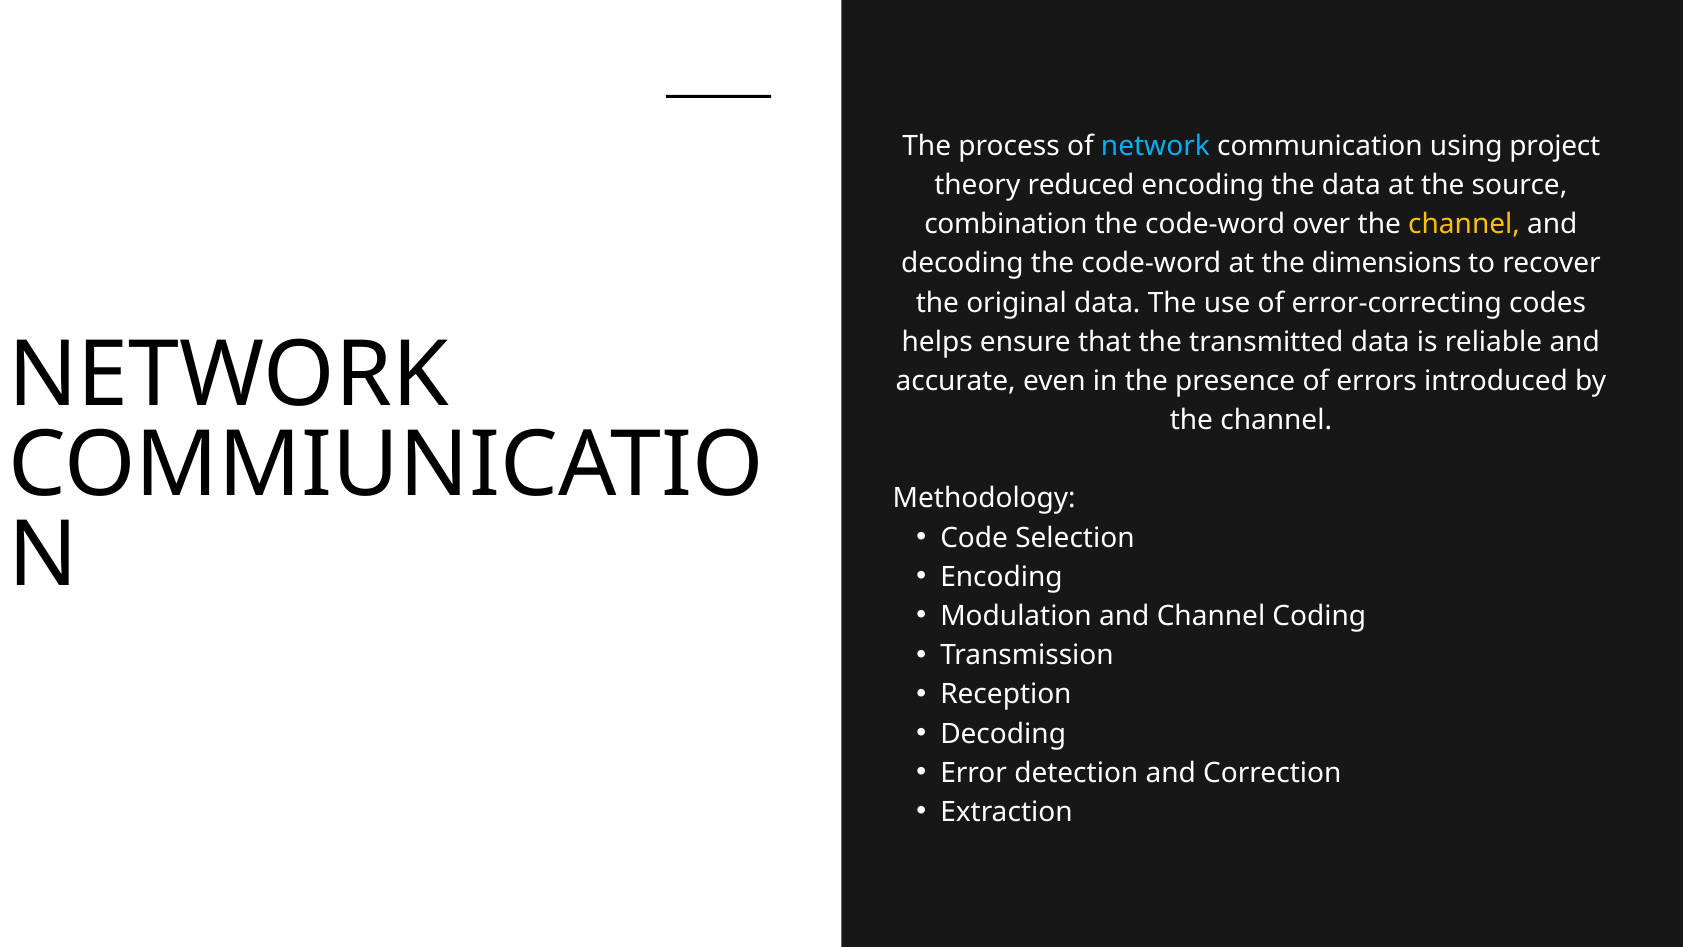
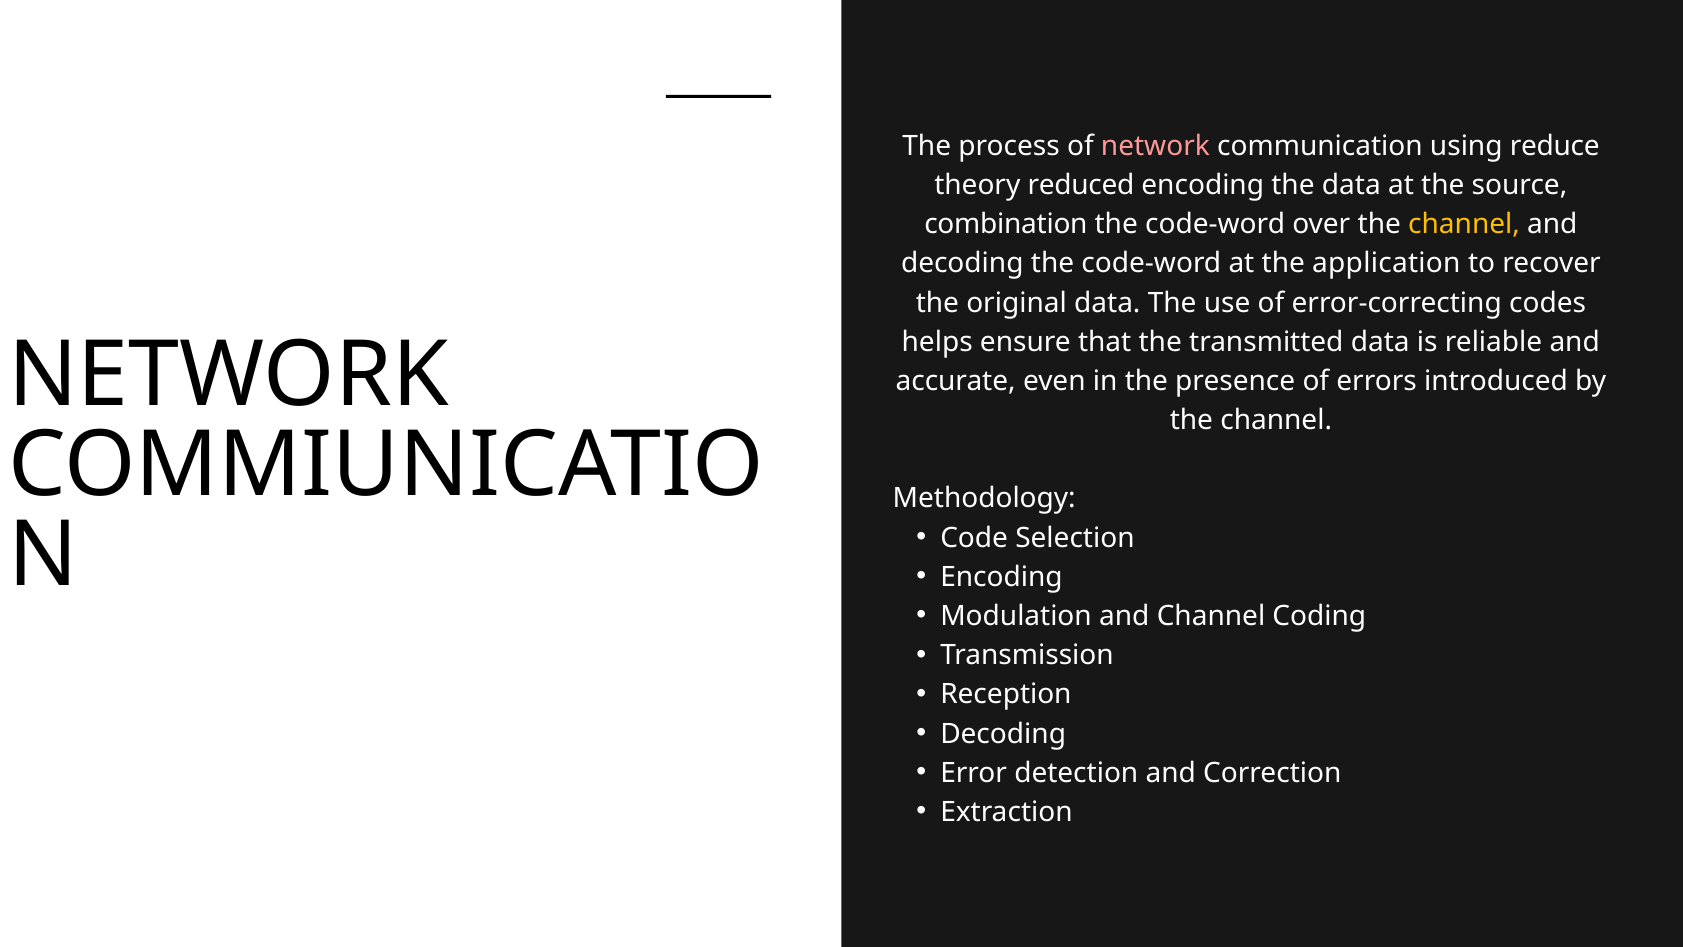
network at (1155, 146) colour: light blue -> pink
project: project -> reduce
dimensions: dimensions -> application
